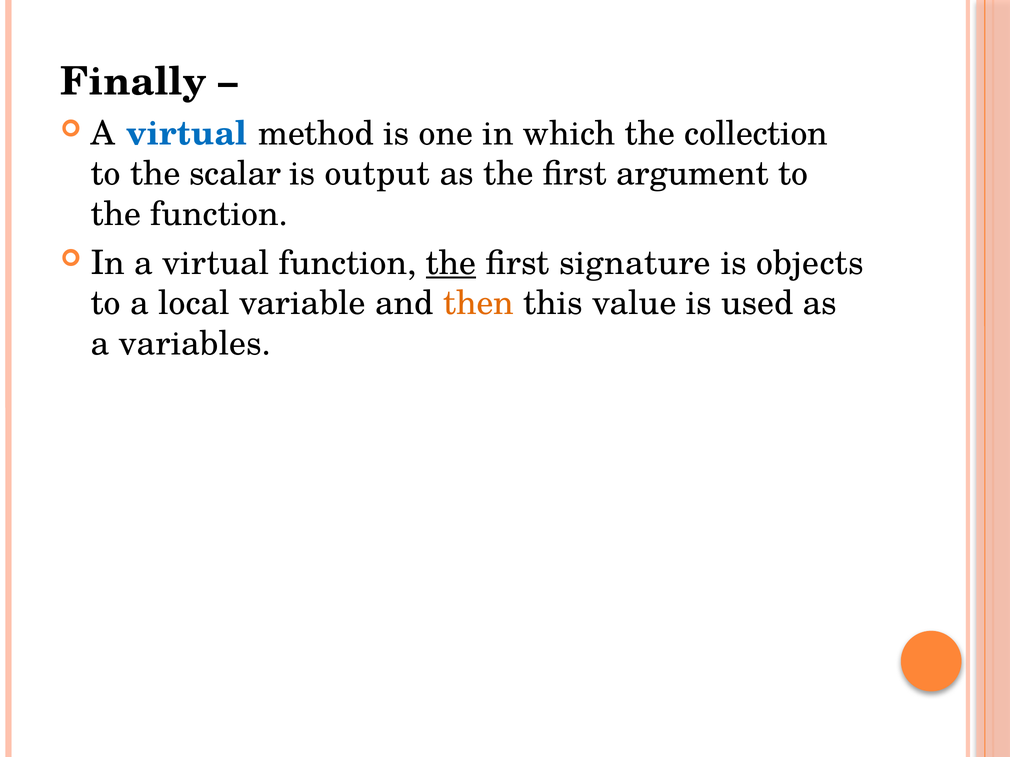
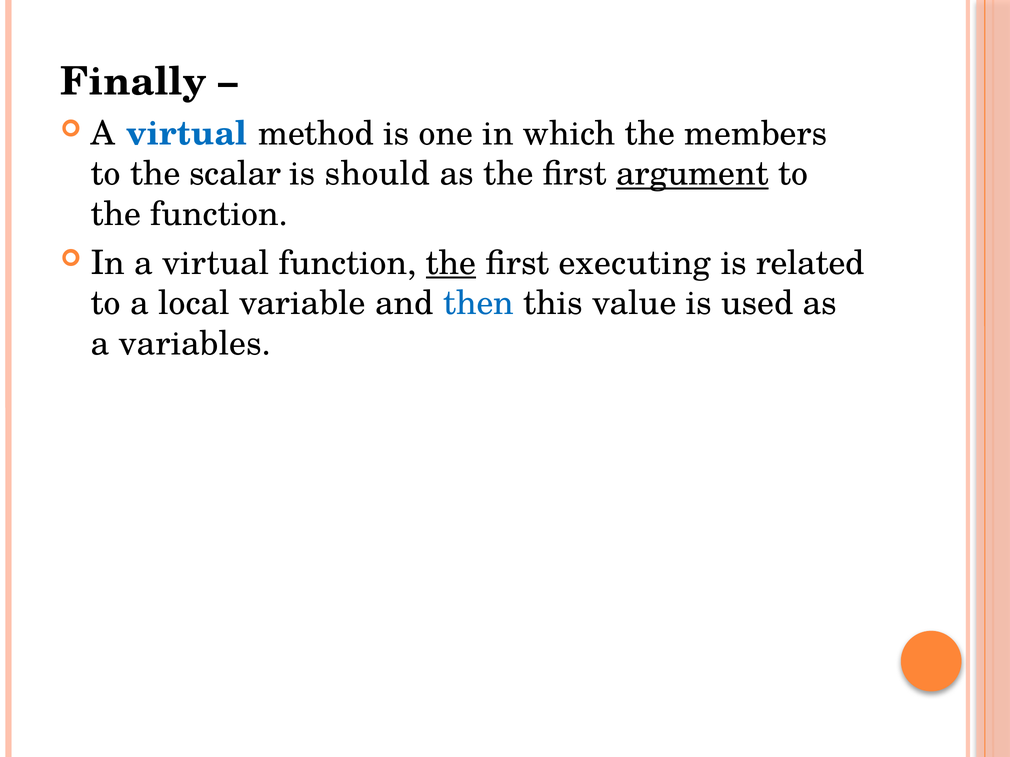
collection: collection -> members
output: output -> should
argument underline: none -> present
signature: signature -> executing
objects: objects -> related
then colour: orange -> blue
